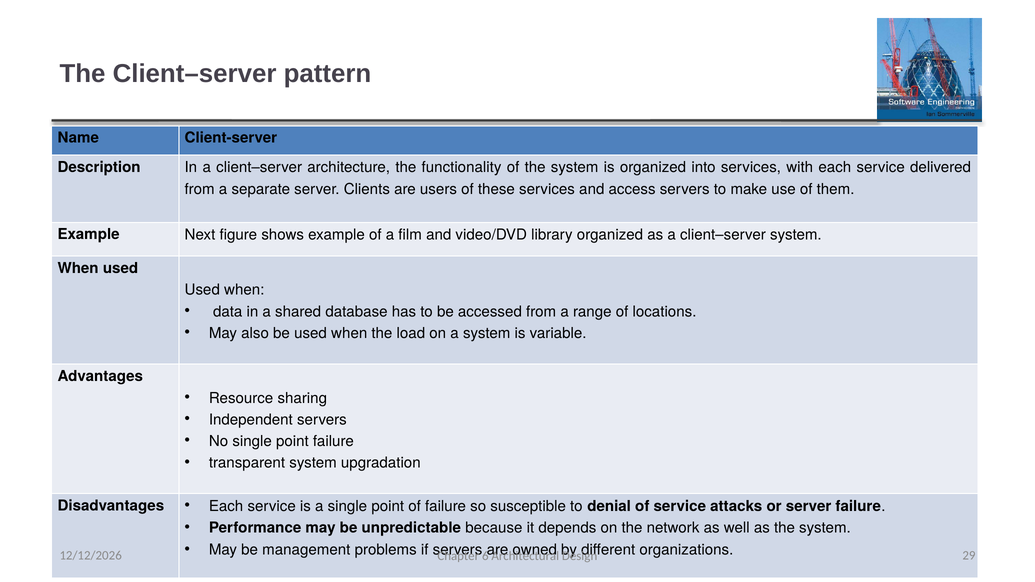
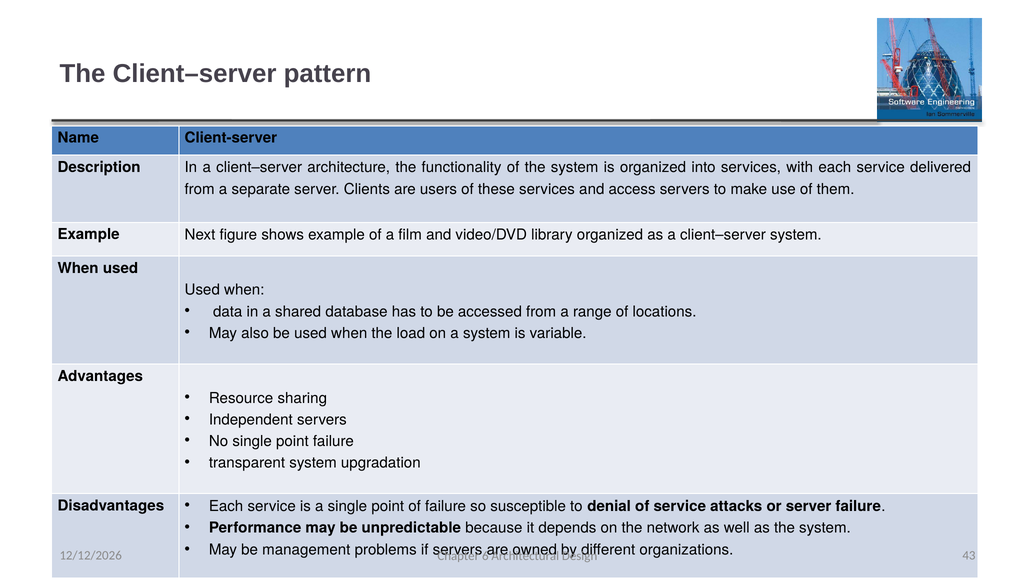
29: 29 -> 43
